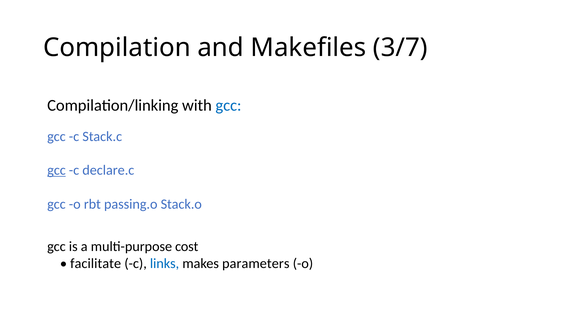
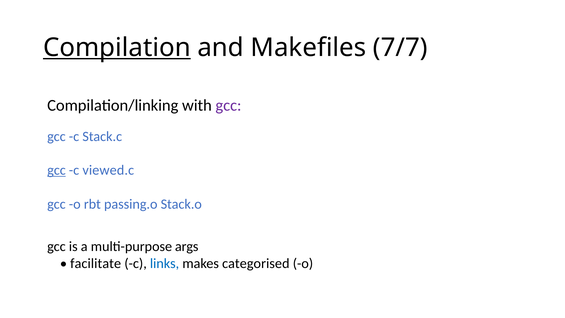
Compilation underline: none -> present
3/7: 3/7 -> 7/7
gcc at (228, 105) colour: blue -> purple
declare.c: declare.c -> viewed.c
cost: cost -> args
parameters: parameters -> categorised
